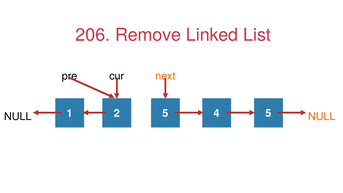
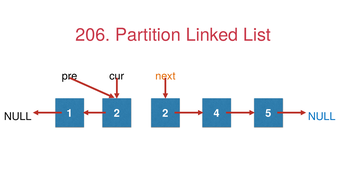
Remove: Remove -> Partition
2 5: 5 -> 2
NULL at (322, 117) colour: orange -> blue
